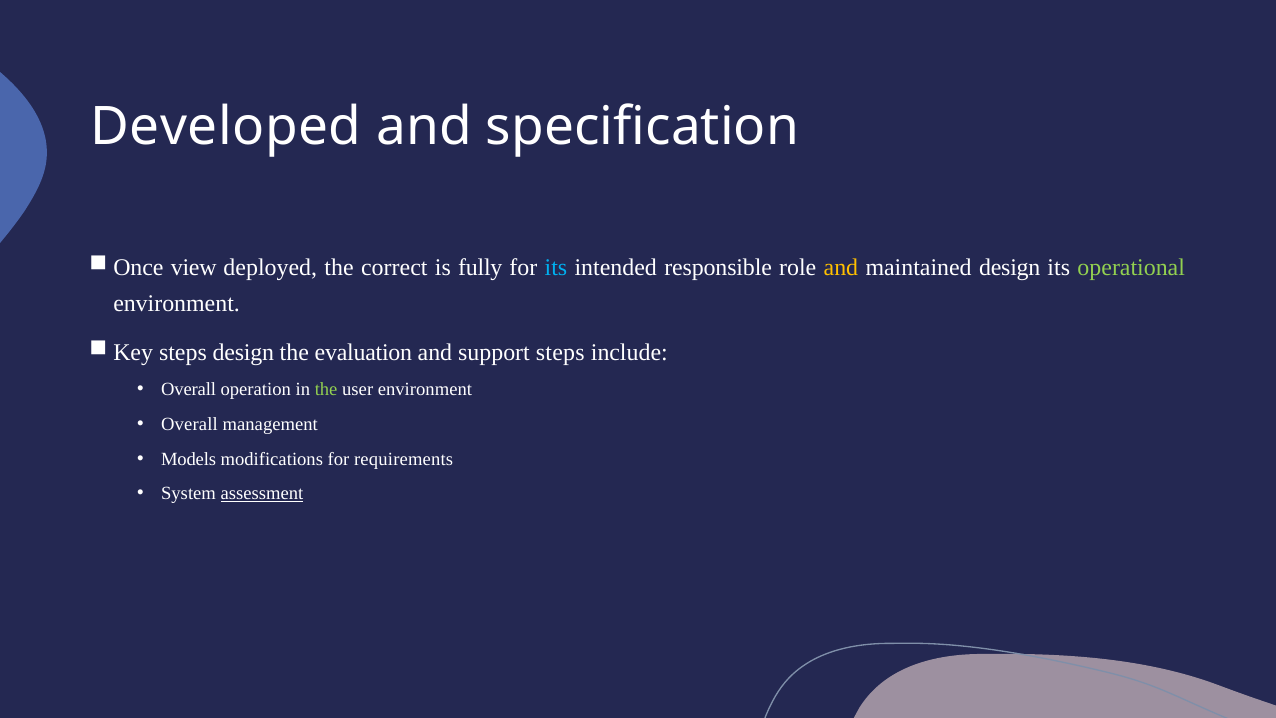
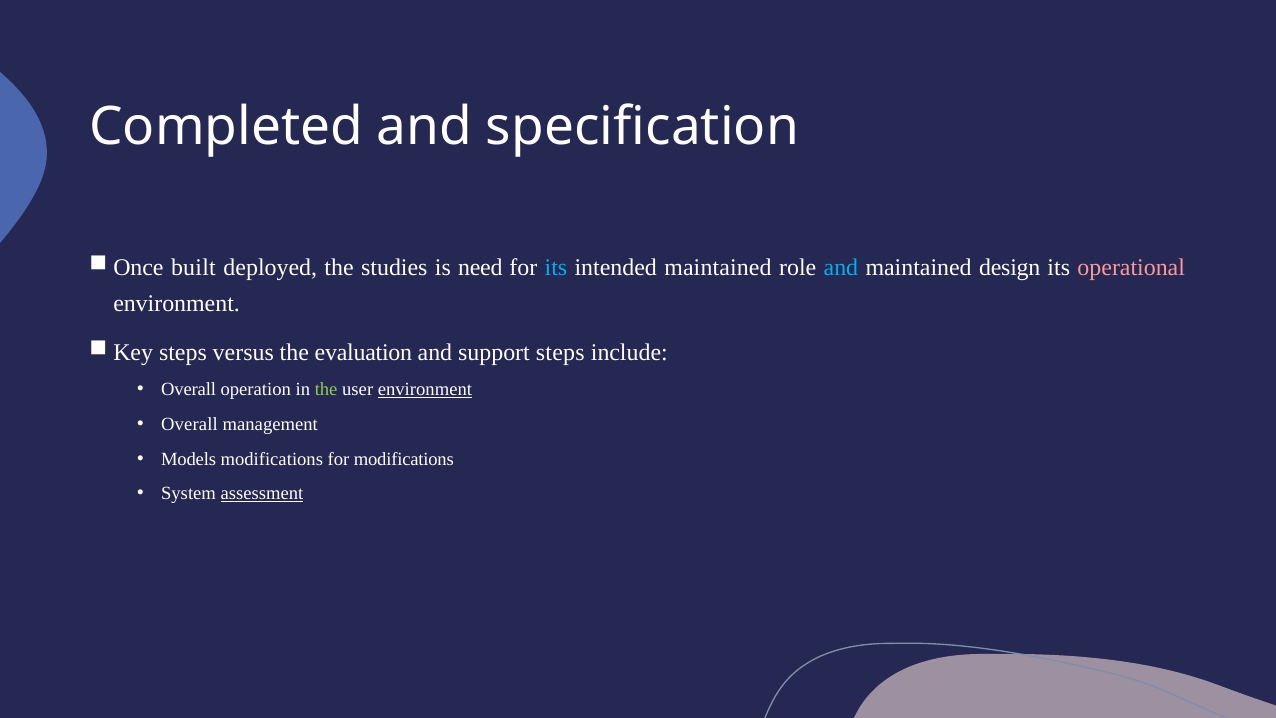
Developed: Developed -> Completed
view: view -> built
correct: correct -> studies
fully: fully -> need
intended responsible: responsible -> maintained
and at (841, 267) colour: yellow -> light blue
operational colour: light green -> pink
steps design: design -> versus
environment at (425, 390) underline: none -> present
for requirements: requirements -> modifications
